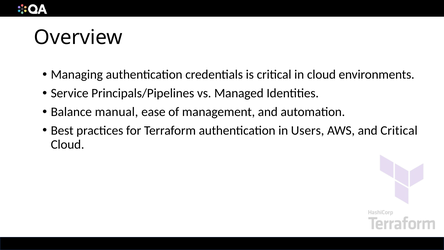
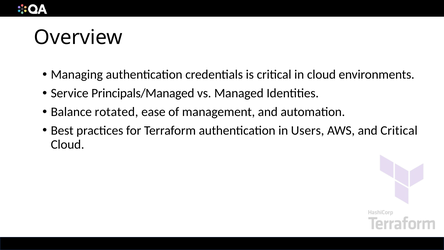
Principals/Pipelines: Principals/Pipelines -> Principals/Managed
manual: manual -> rotated
